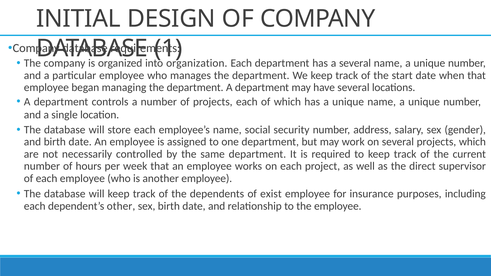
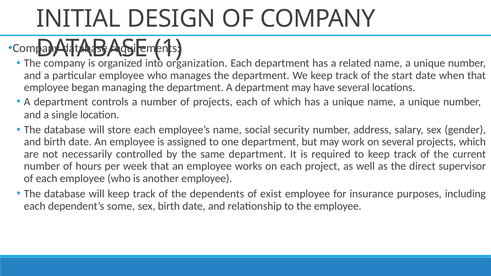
a several: several -> related
other: other -> some
